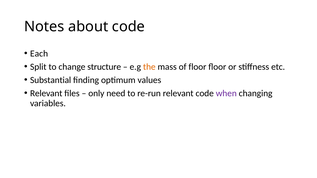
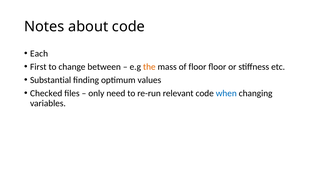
Split: Split -> First
structure: structure -> between
Relevant at (46, 93): Relevant -> Checked
when colour: purple -> blue
